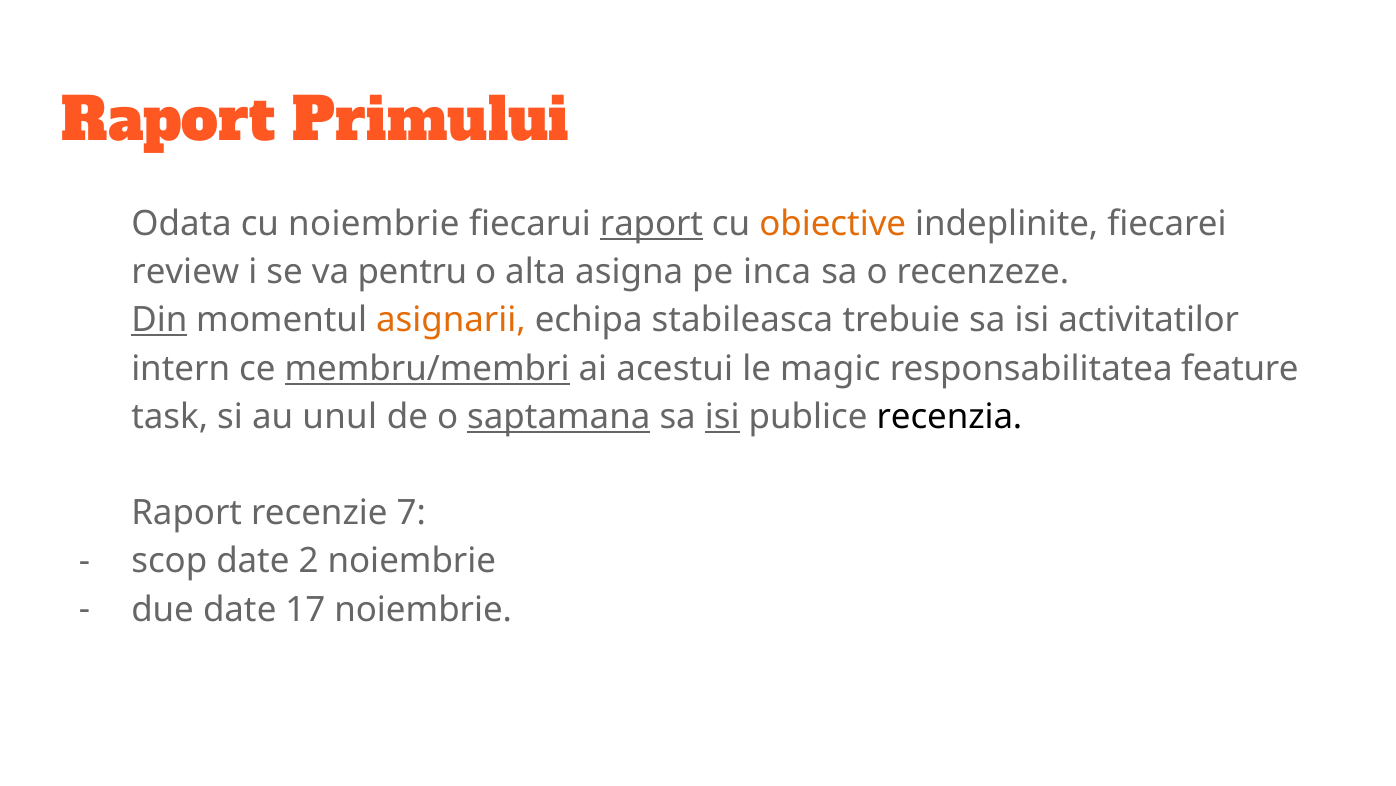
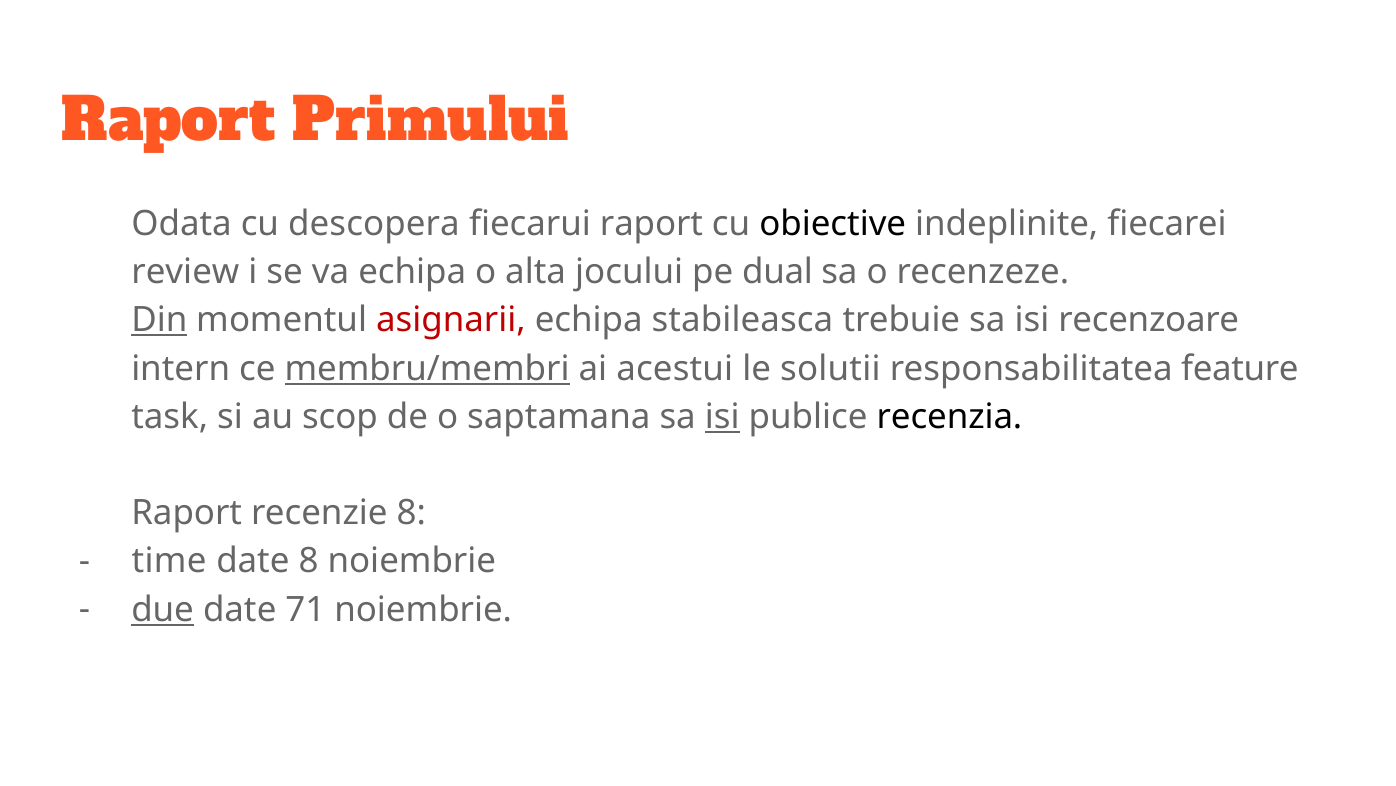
cu noiembrie: noiembrie -> descopera
raport at (651, 224) underline: present -> none
obiective colour: orange -> black
va pentru: pentru -> echipa
asigna: asigna -> jocului
inca: inca -> dual
asignarii colour: orange -> red
activitatilor: activitatilor -> recenzoare
magic: magic -> solutii
unul: unul -> scop
saptamana underline: present -> none
recenzie 7: 7 -> 8
scop: scop -> time
date 2: 2 -> 8
due underline: none -> present
17: 17 -> 71
